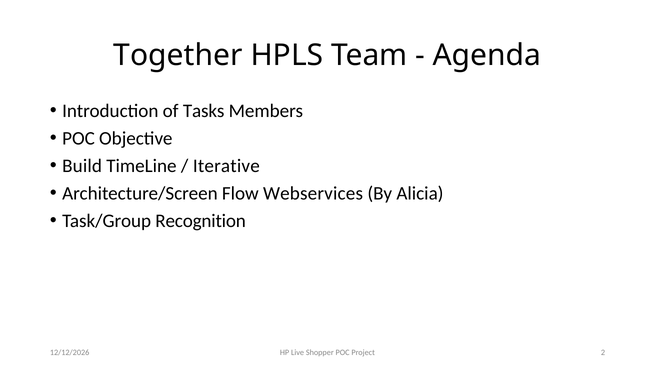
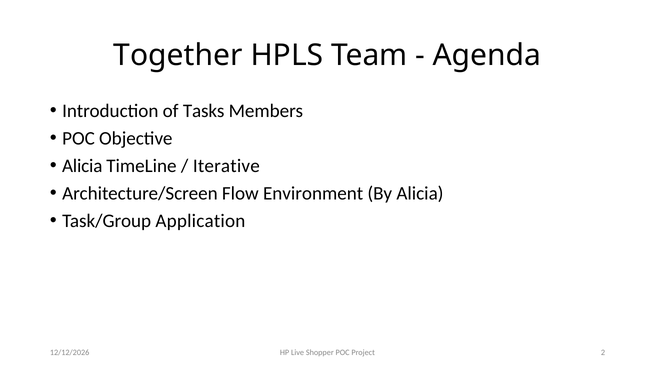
Build at (82, 166): Build -> Alicia
Webservices: Webservices -> Environment
Recognition: Recognition -> Application
